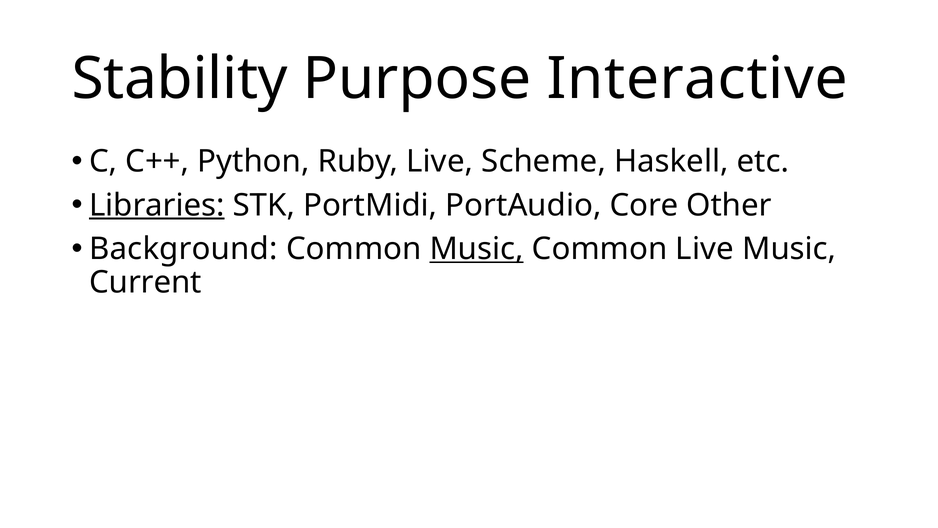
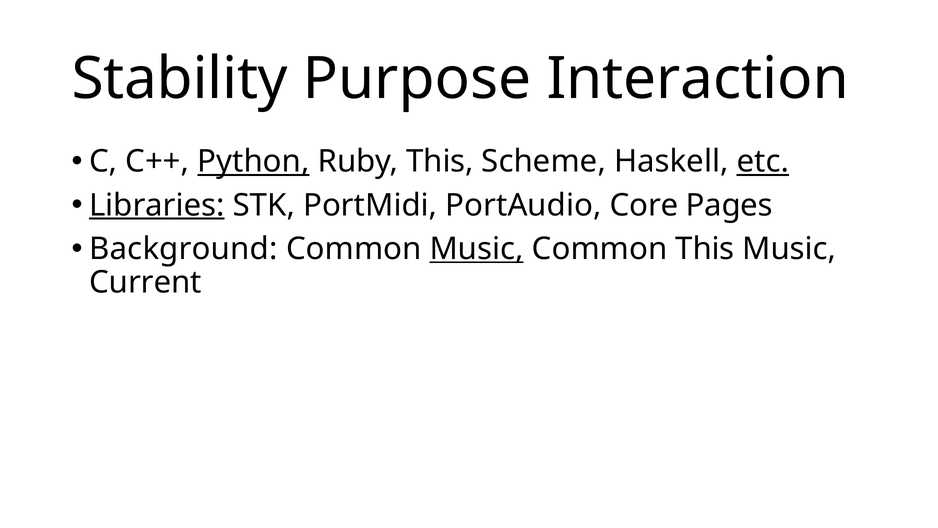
Interactive: Interactive -> Interaction
Python underline: none -> present
Ruby Live: Live -> This
etc underline: none -> present
Other: Other -> Pages
Common Live: Live -> This
